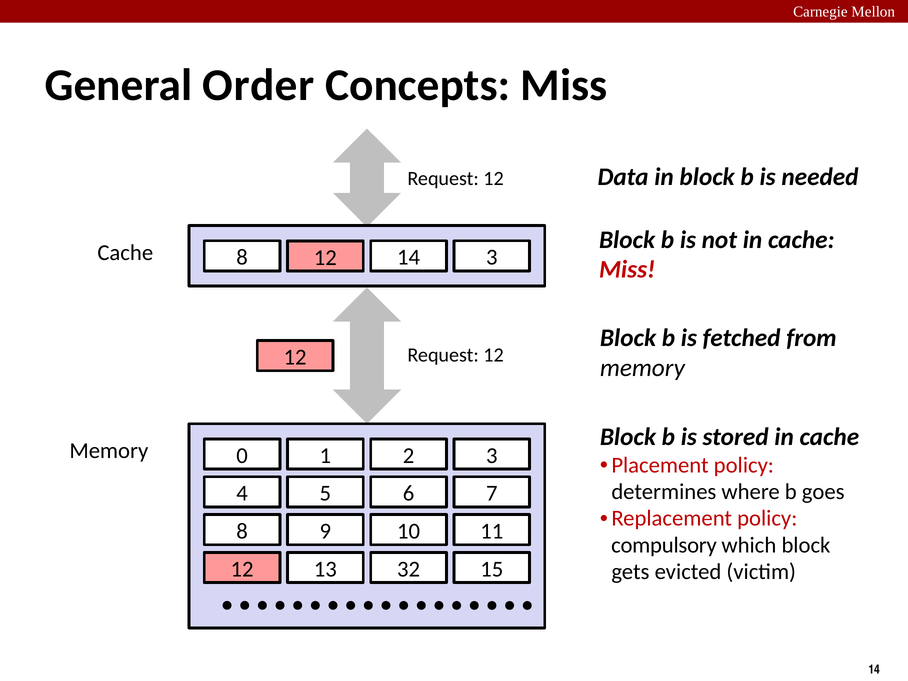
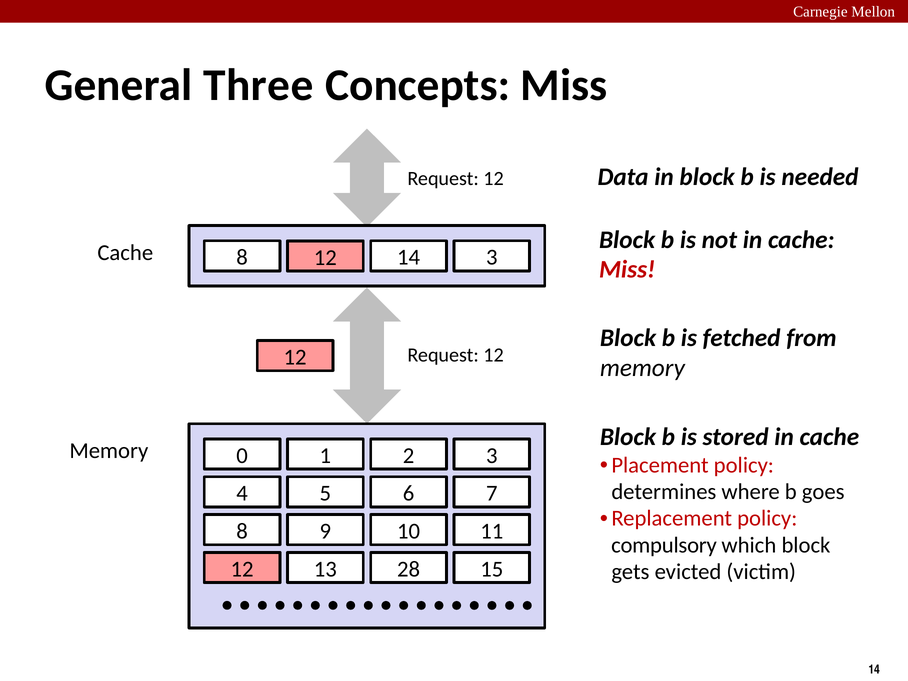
Order: Order -> Three
32: 32 -> 28
